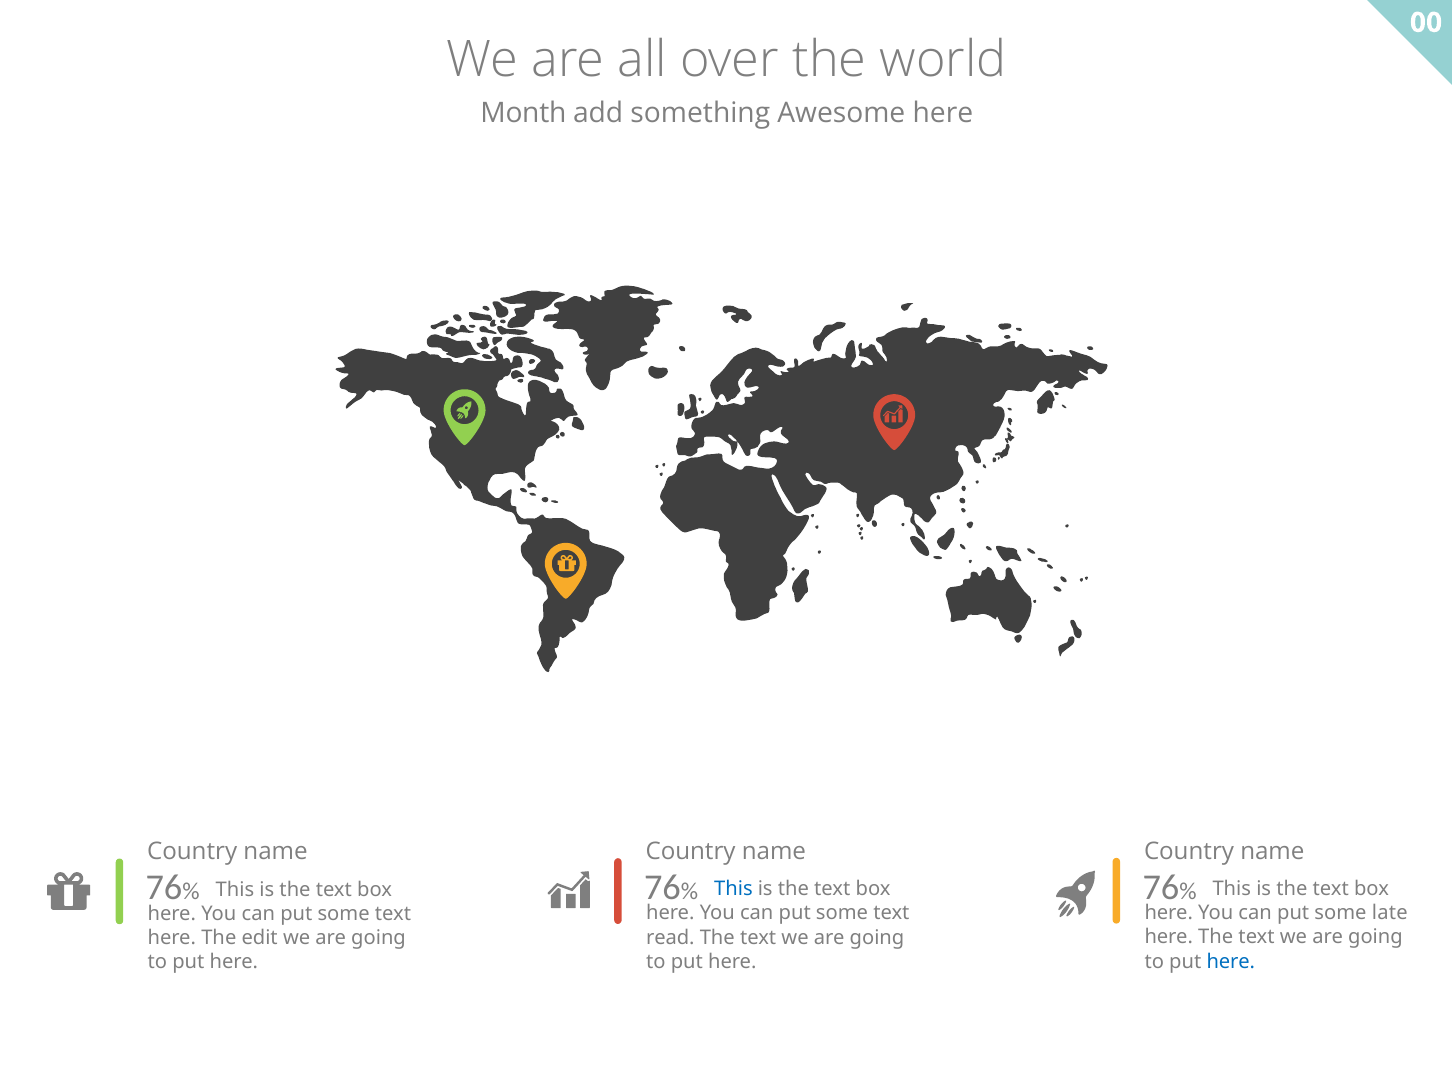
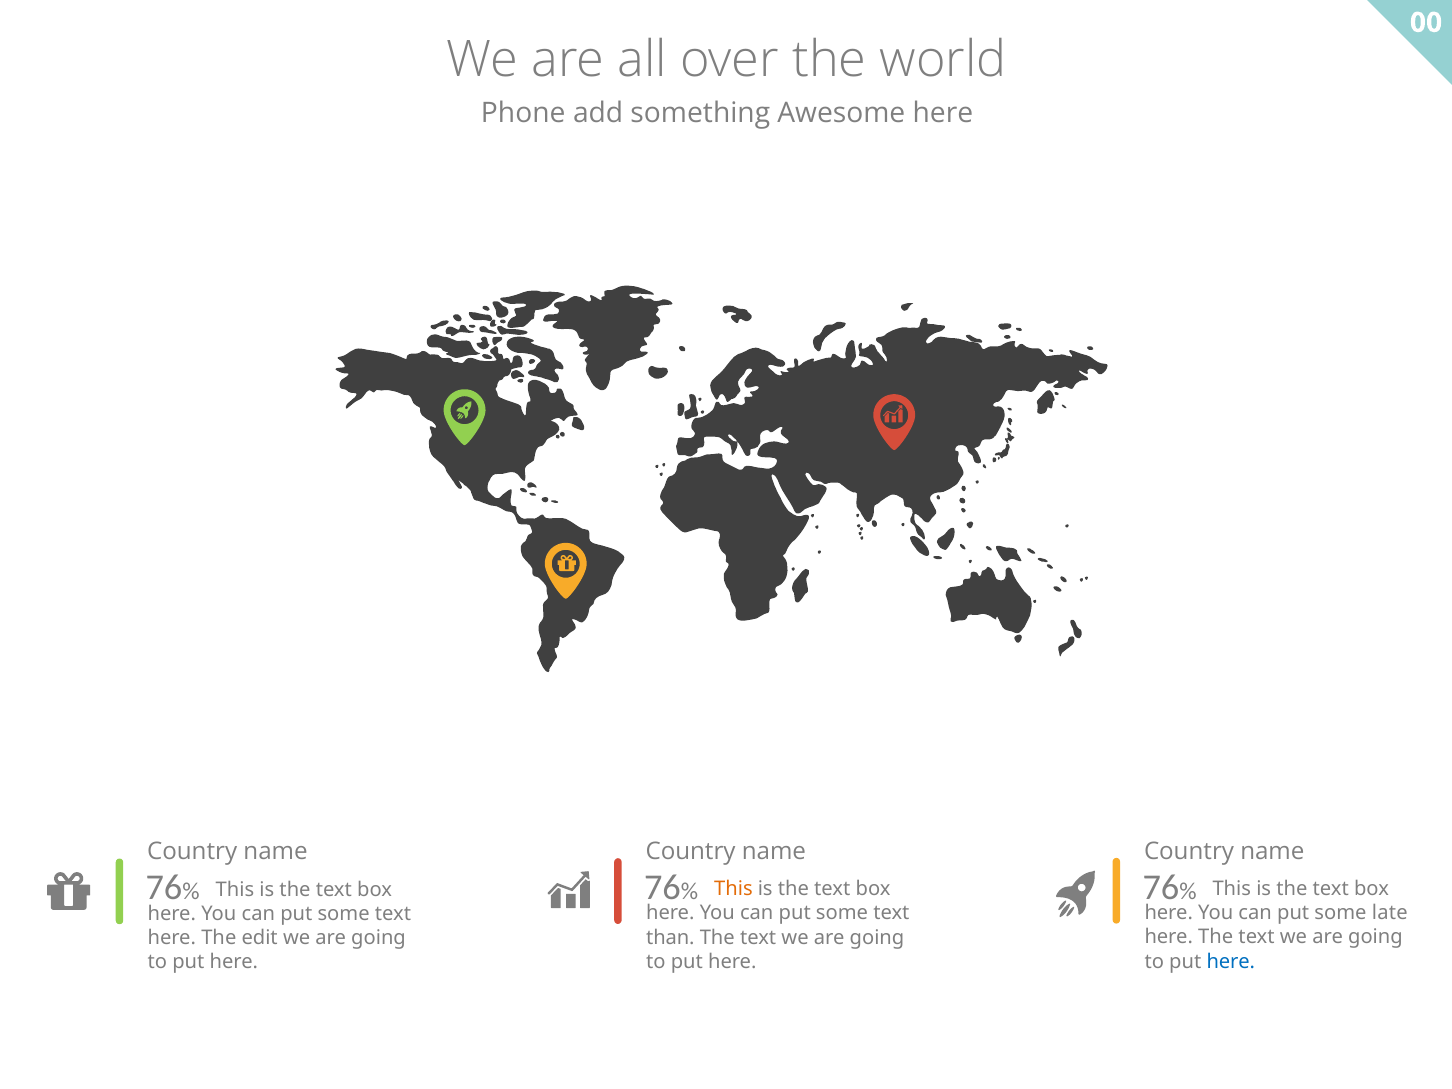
Month: Month -> Phone
This at (733, 889) colour: blue -> orange
read: read -> than
